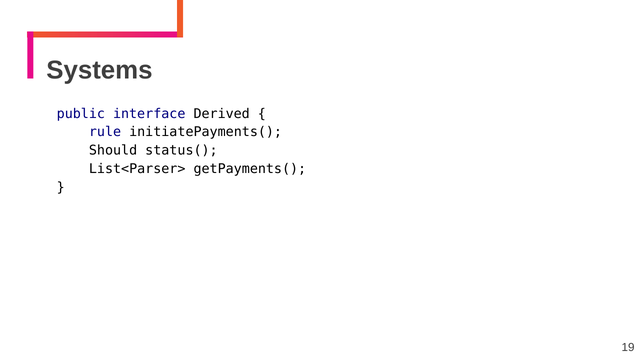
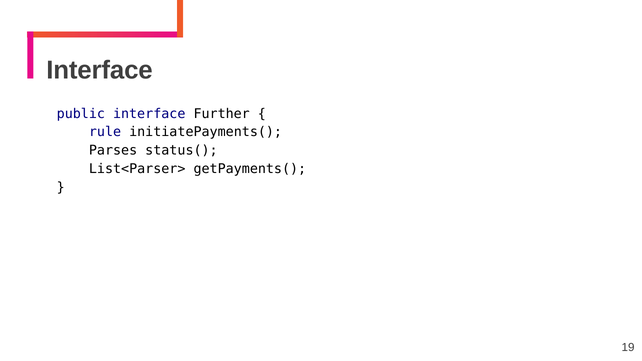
Systems at (99, 70): Systems -> Interface
Derived: Derived -> Further
Should: Should -> Parses
